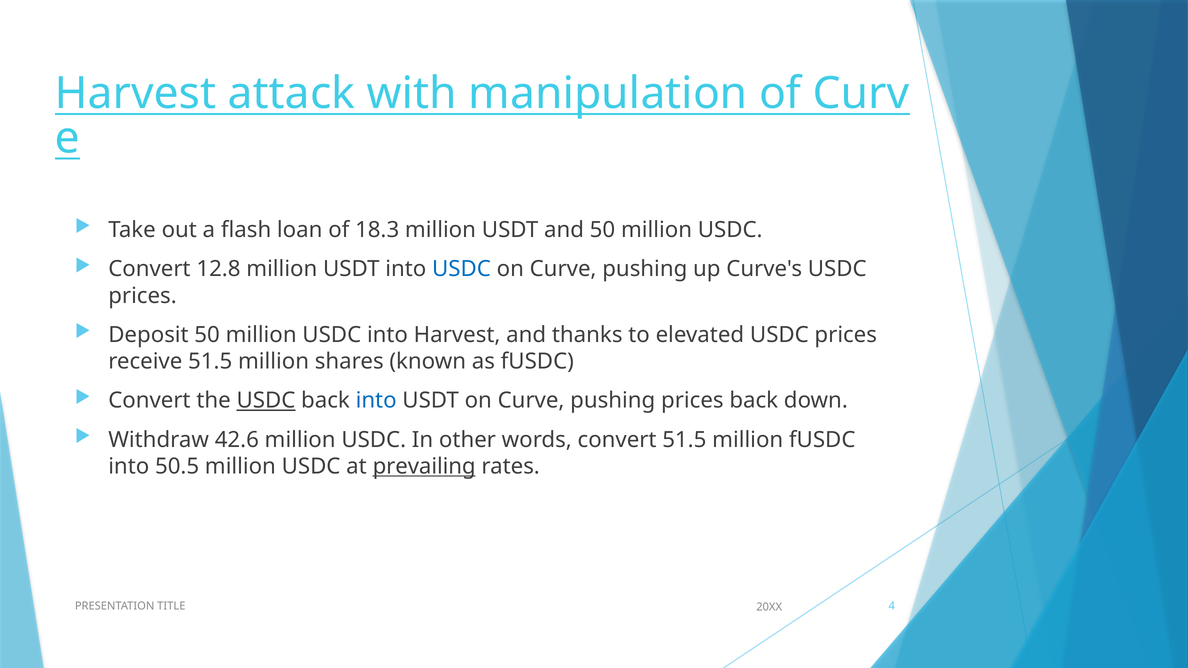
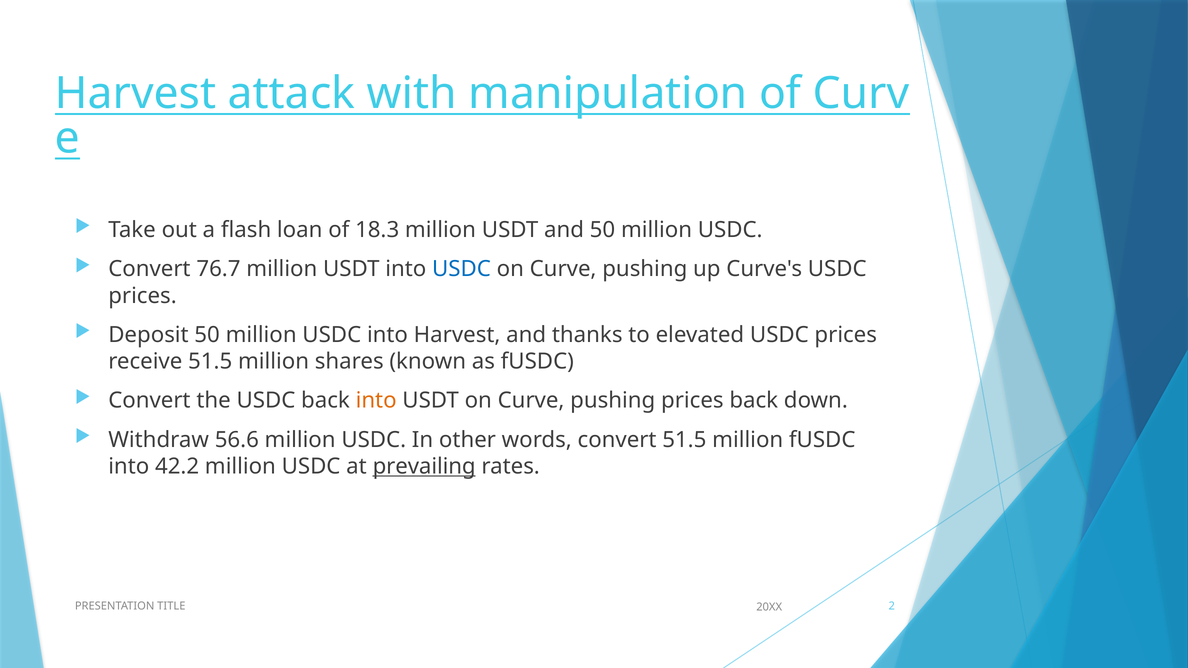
12.8: 12.8 -> 76.7
USDC at (266, 401) underline: present -> none
into at (376, 401) colour: blue -> orange
42.6: 42.6 -> 56.6
50.5: 50.5 -> 42.2
4: 4 -> 2
